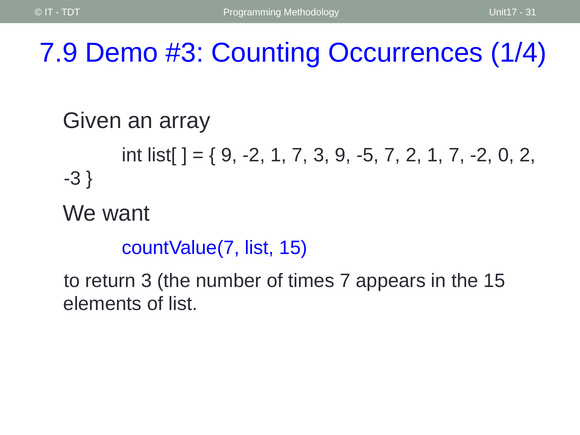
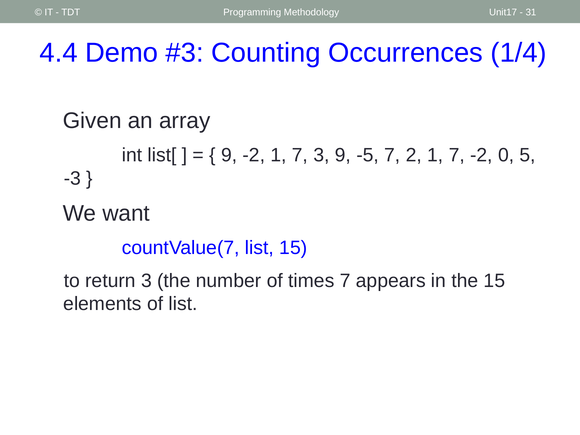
7.9: 7.9 -> 4.4
0 2: 2 -> 5
